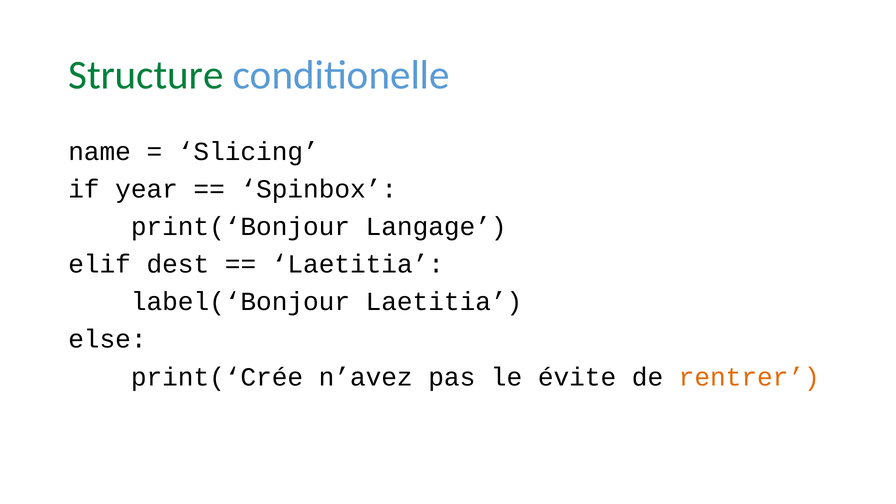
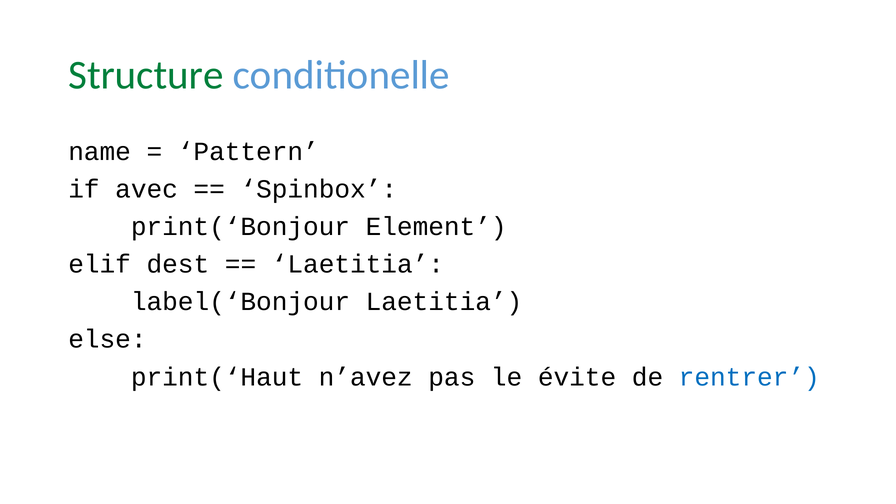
Slicing: Slicing -> Pattern
year: year -> avec
Langage: Langage -> Element
print(‘Crée: print(‘Crée -> print(‘Haut
rentrer colour: orange -> blue
